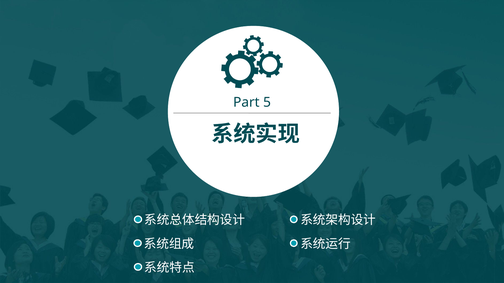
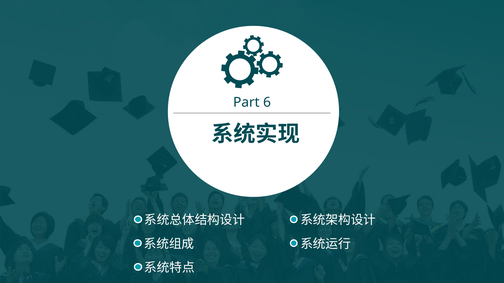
5: 5 -> 6
